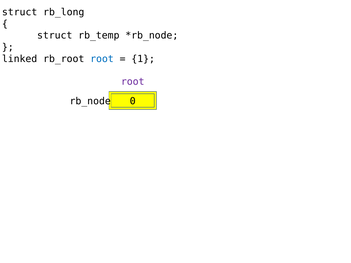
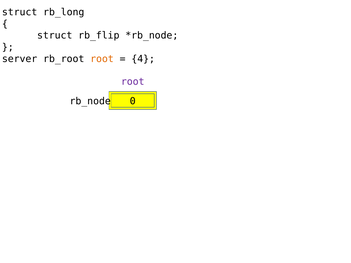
rb_temp: rb_temp -> rb_flip
linked: linked -> server
root at (102, 59) colour: blue -> orange
1: 1 -> 4
